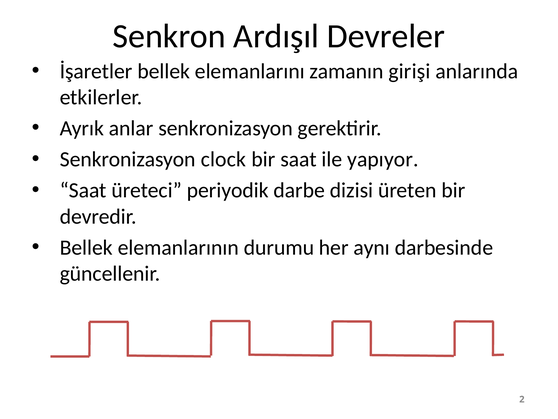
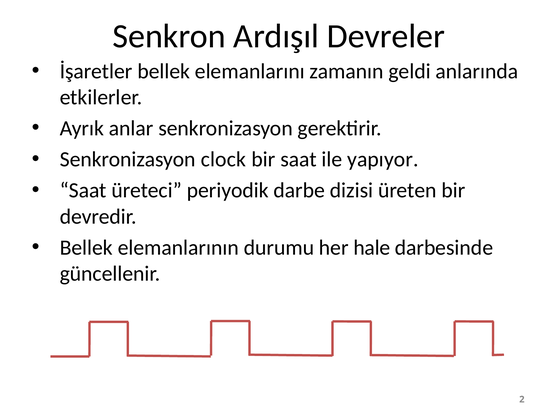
girişi: girişi -> geldi
aynı: aynı -> hale
